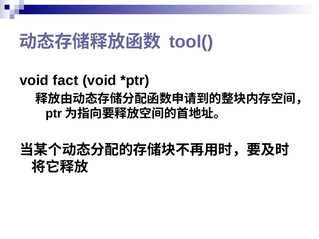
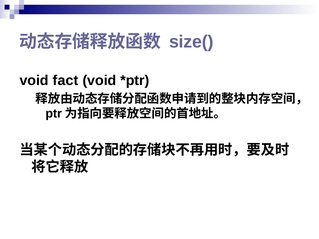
tool(: tool( -> size(
